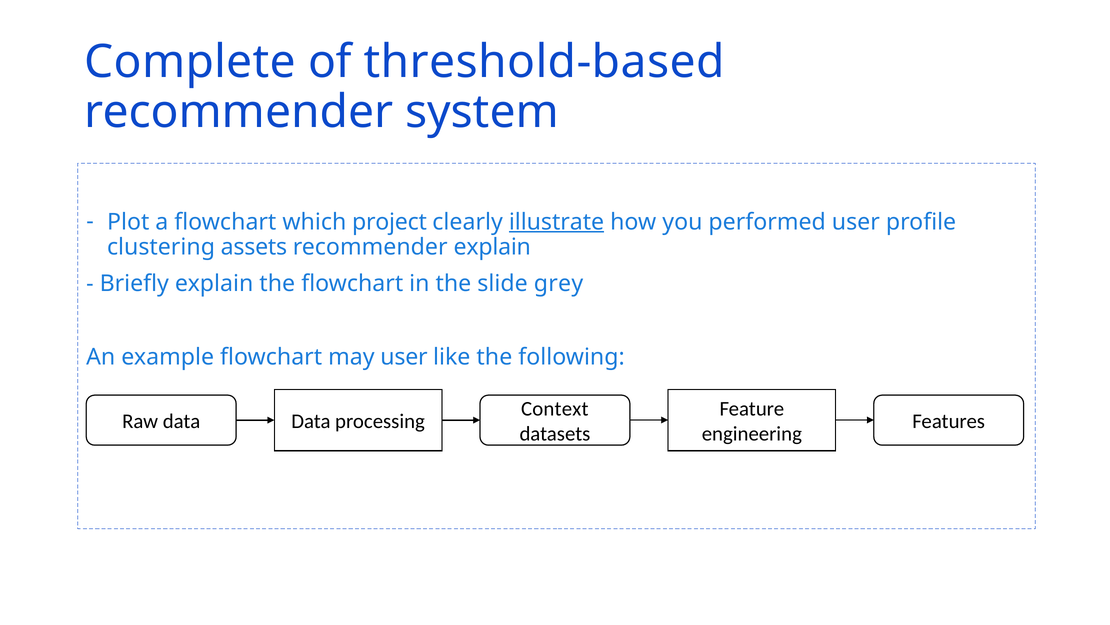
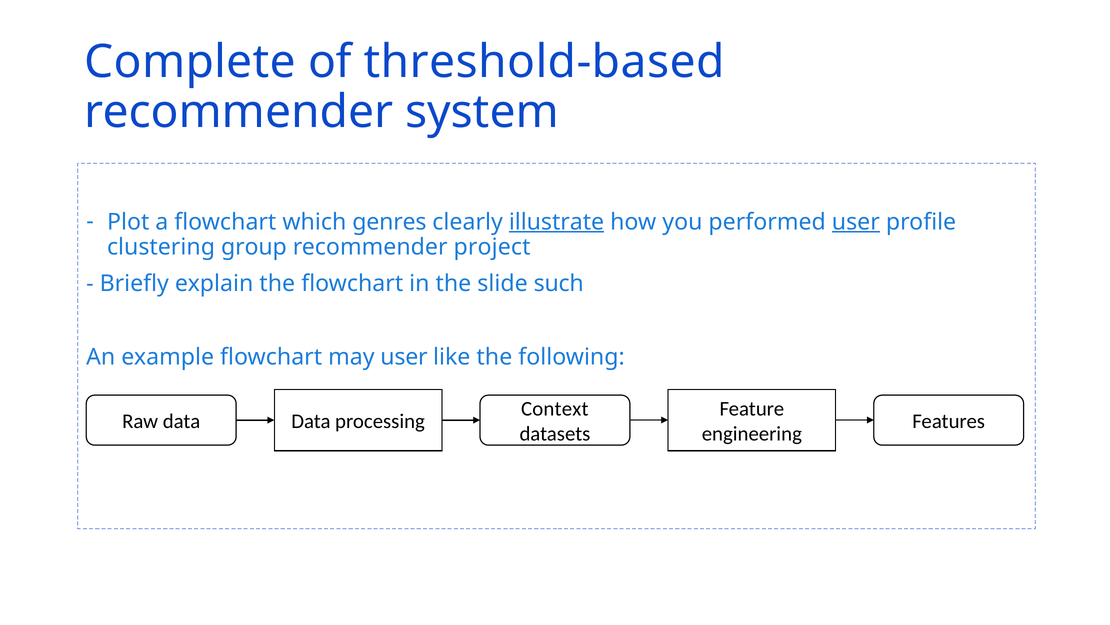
project: project -> genres
user at (856, 222) underline: none -> present
assets: assets -> group
recommender explain: explain -> project
grey: grey -> such
